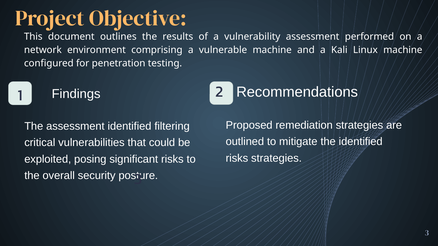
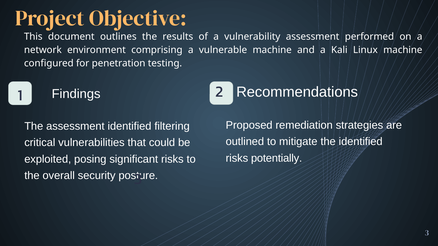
risks strategies: strategies -> potentially
